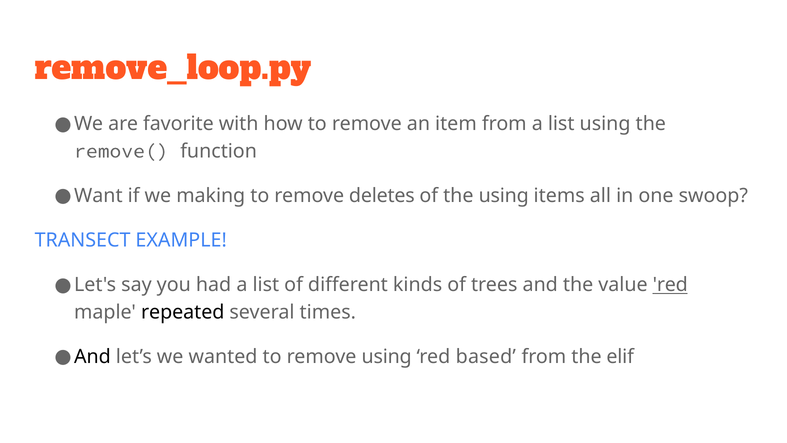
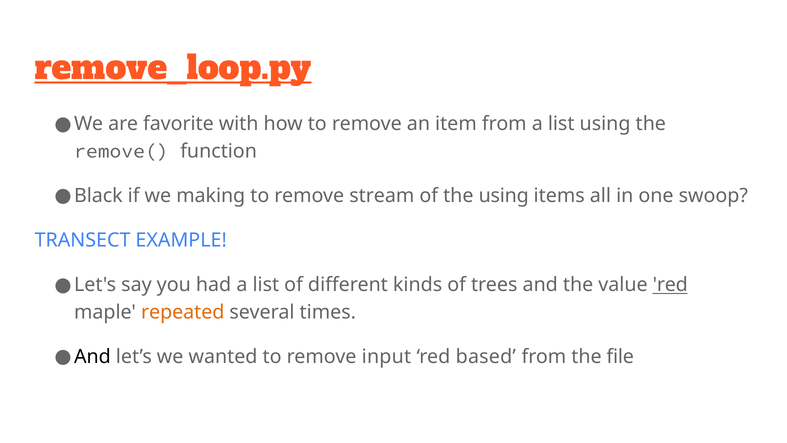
remove_loop.py underline: none -> present
Want: Want -> Black
deletes: deletes -> stream
repeated colour: black -> orange
remove using: using -> input
elif: elif -> file
